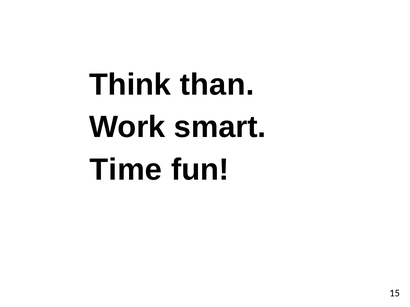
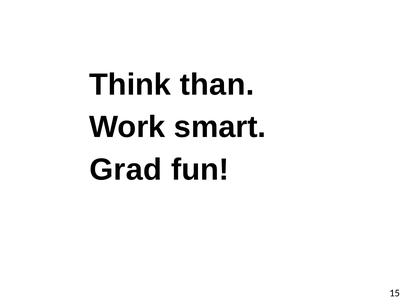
Time: Time -> Grad
